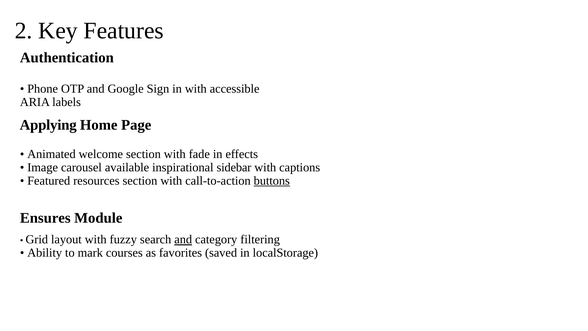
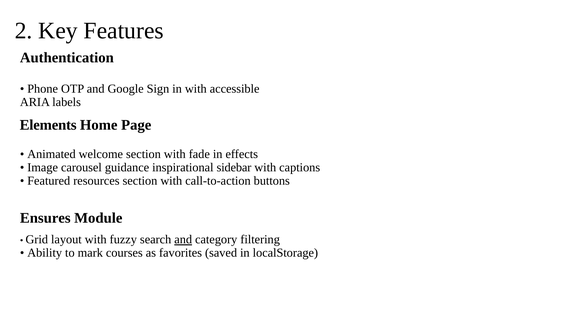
Applying: Applying -> Elements
available: available -> guidance
buttons underline: present -> none
